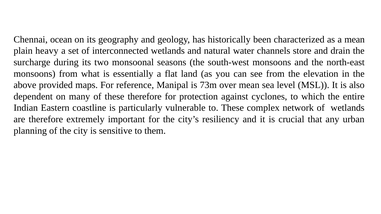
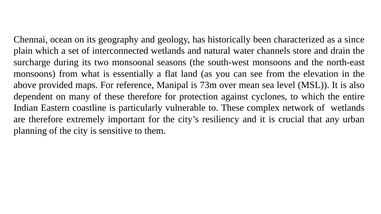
a mean: mean -> since
plain heavy: heavy -> which
